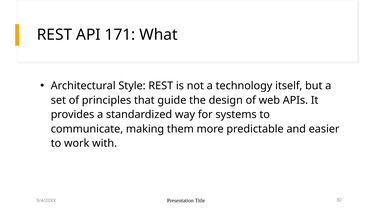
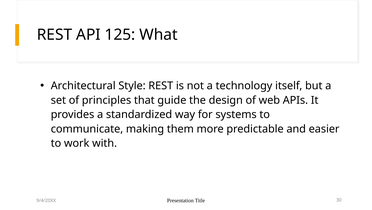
171: 171 -> 125
